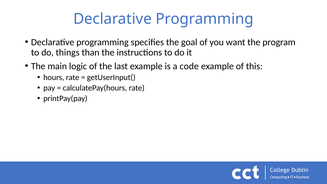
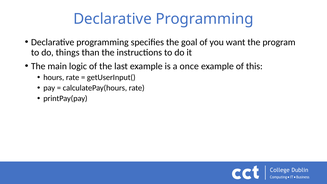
code: code -> once
